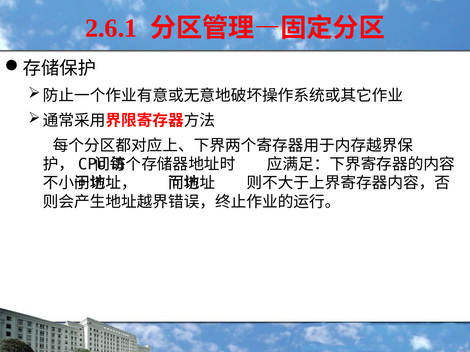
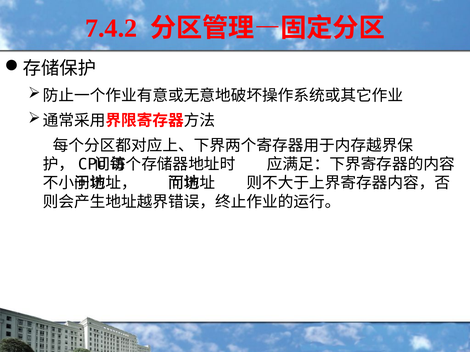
2.6.1: 2.6.1 -> 7.4.2
